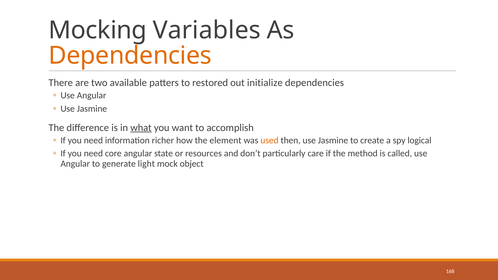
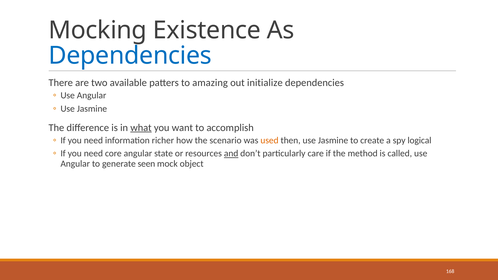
Variables: Variables -> Existence
Dependencies at (130, 56) colour: orange -> blue
restored: restored -> amazing
element: element -> scenario
and underline: none -> present
light: light -> seen
